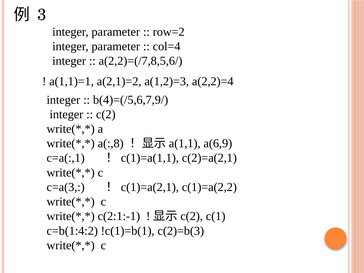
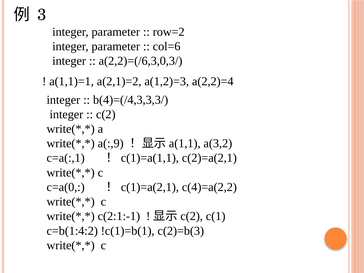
col=4: col=4 -> col=6
a(2,2)=(/7,8,5,6/: a(2,2)=(/7,8,5,6/ -> a(2,2)=(/6,3,0,3/
b(4)=(/5,6,7,9/: b(4)=(/5,6,7,9/ -> b(4)=(/4,3,3,3/
a(:,8: a(:,8 -> a(:,9
a(6,9: a(6,9 -> a(3,2
c=a(3: c=a(3 -> c=a(0
c(1)=a(2,2: c(1)=a(2,2 -> c(4)=a(2,2
